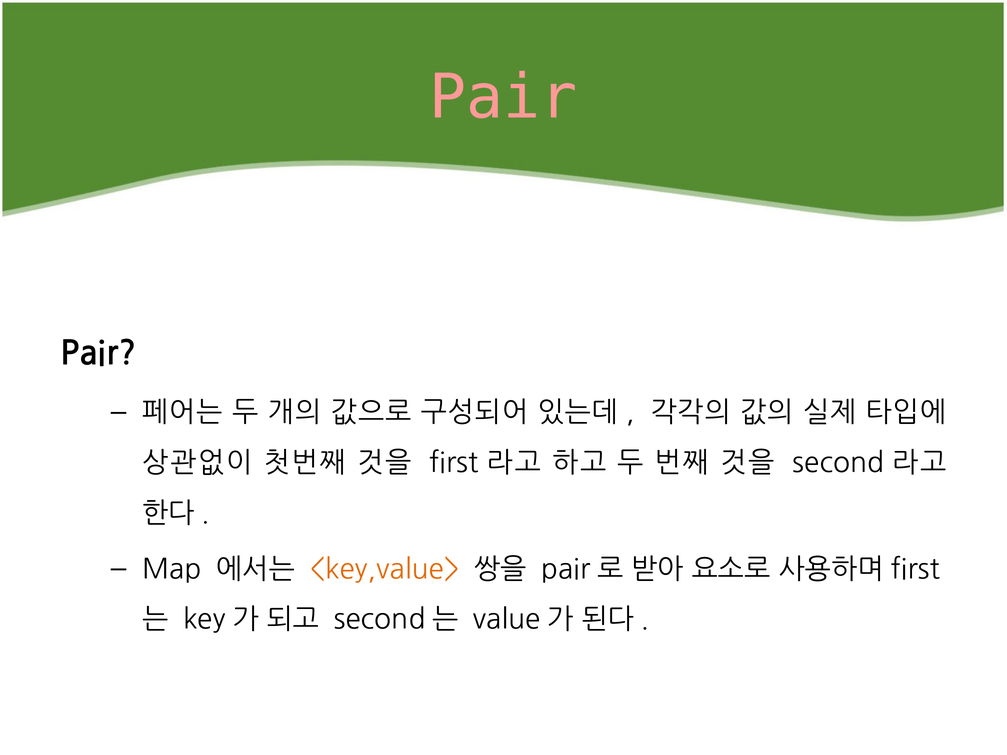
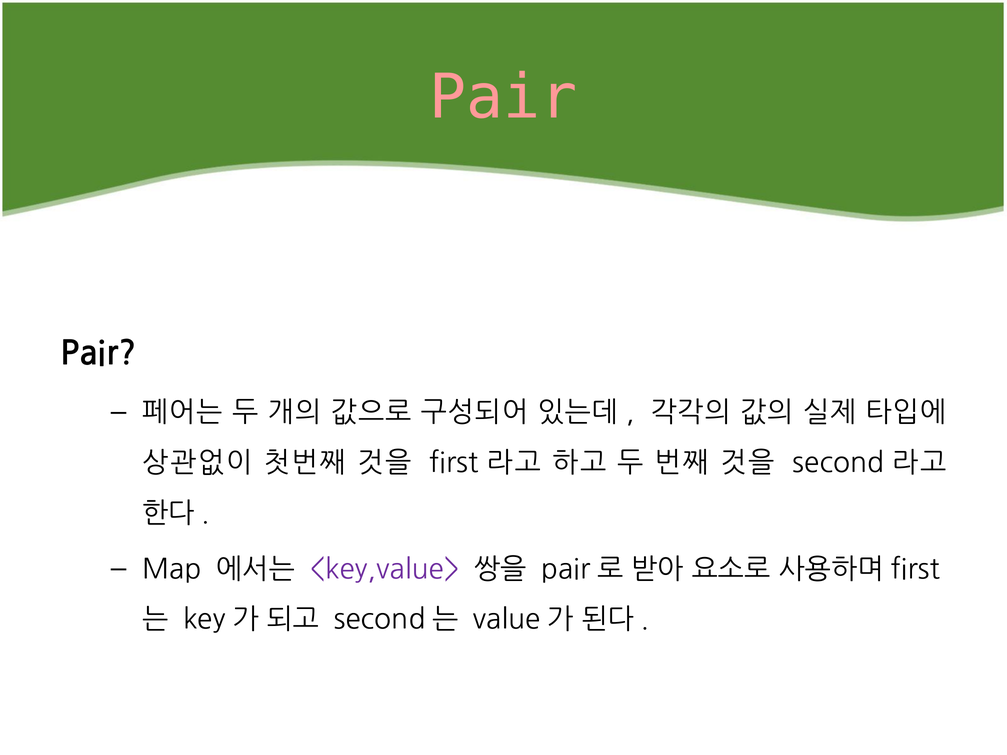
<key,value> colour: orange -> purple
